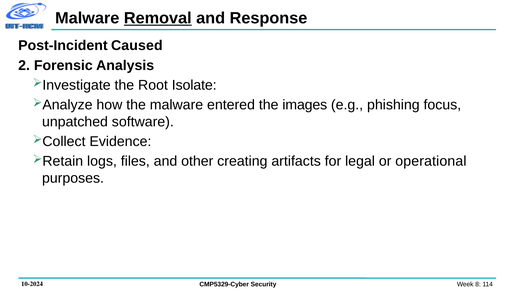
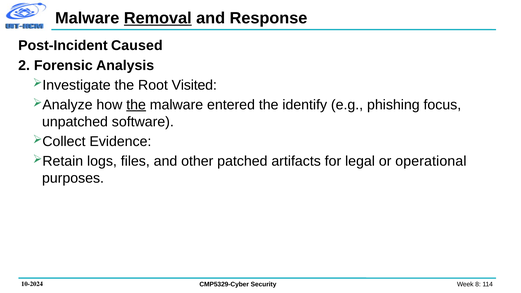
Isolate: Isolate -> Visited
the at (136, 105) underline: none -> present
images: images -> identify
creating: creating -> patched
